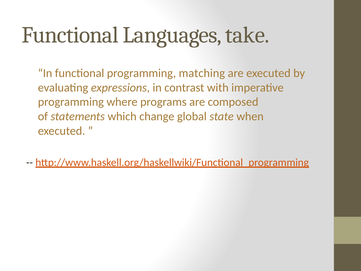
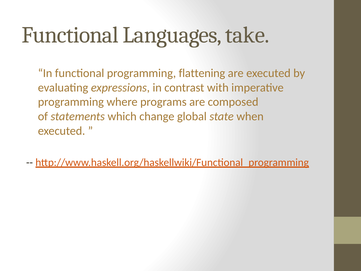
matching: matching -> flattening
